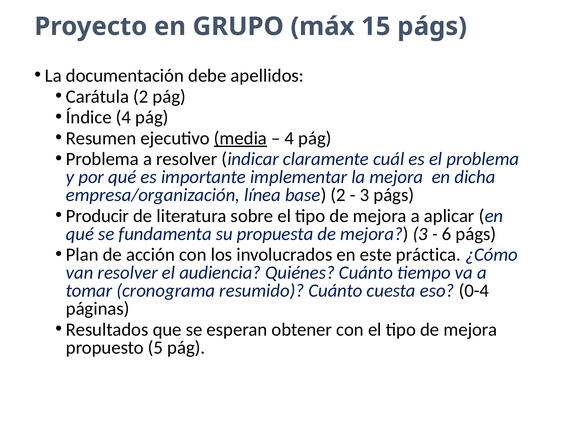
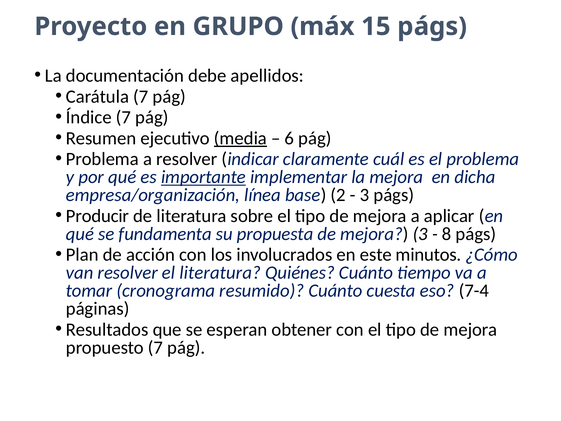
Carátula 2: 2 -> 7
Índice 4: 4 -> 7
4 at (289, 138): 4 -> 6
importante underline: none -> present
6: 6 -> 8
práctica: práctica -> minutos
el audiencia: audiencia -> literatura
0-4: 0-4 -> 7-4
propuesto 5: 5 -> 7
